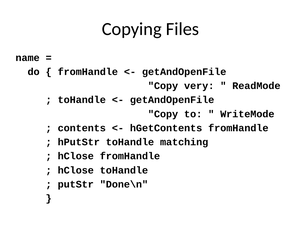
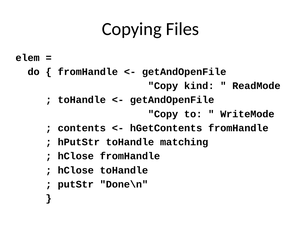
name: name -> elem
very: very -> kind
